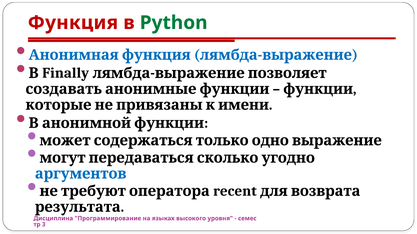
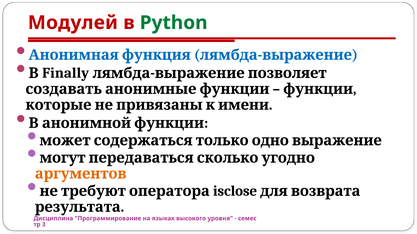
Функция: Функция -> Модулей
аргументов colour: blue -> orange
recent: recent -> isclose
